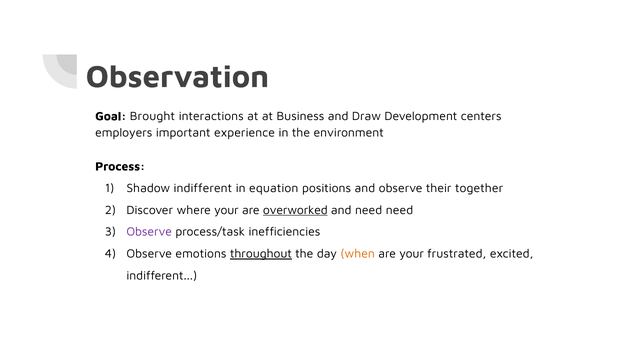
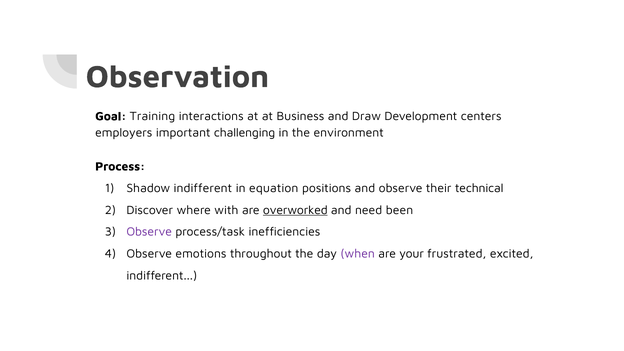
Brought: Brought -> Training
experience: experience -> challenging
together: together -> technical
where your: your -> with
need need: need -> been
throughout underline: present -> none
when colour: orange -> purple
